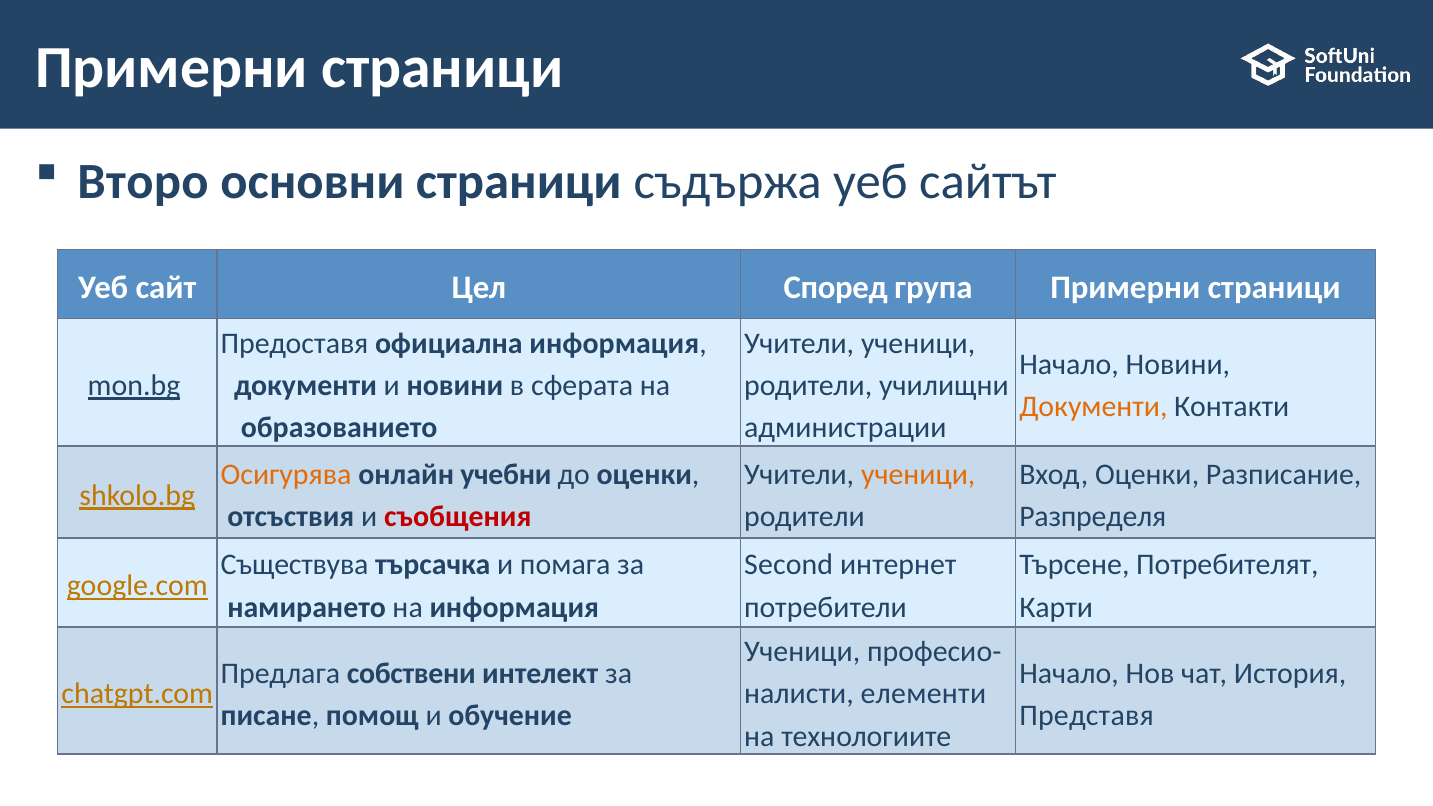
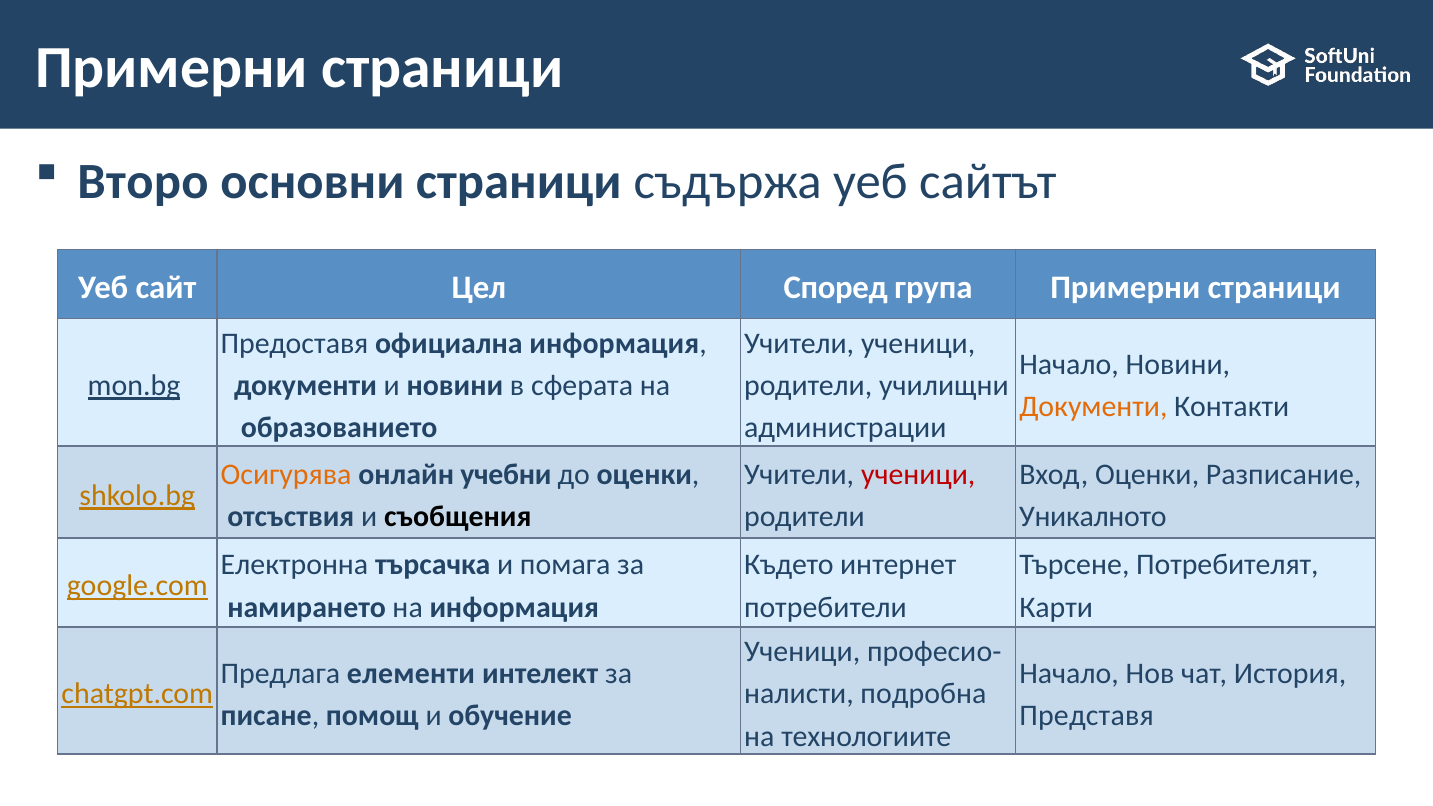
ученици at (918, 475) colour: orange -> red
съобщения colour: red -> black
Разпределя: Разпределя -> Уникалното
Съществува: Съществува -> Електронна
Second: Second -> Където
собствени: собствени -> елементи
елементи: елементи -> подробна
